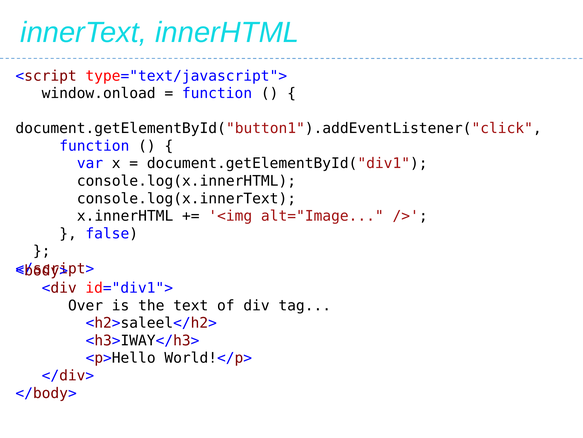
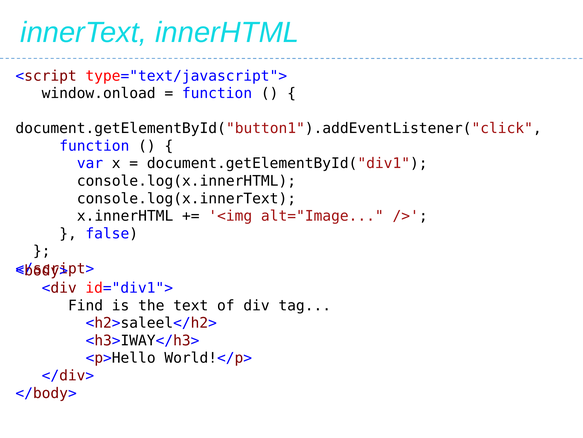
Over: Over -> Find
